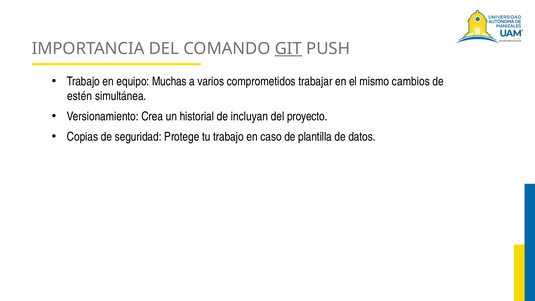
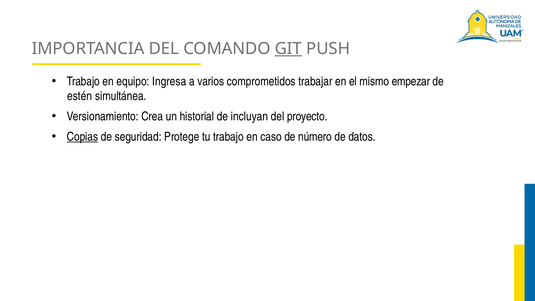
Muchas: Muchas -> Ingresa
cambios: cambios -> empezar
Copias underline: none -> present
plantilla: plantilla -> número
